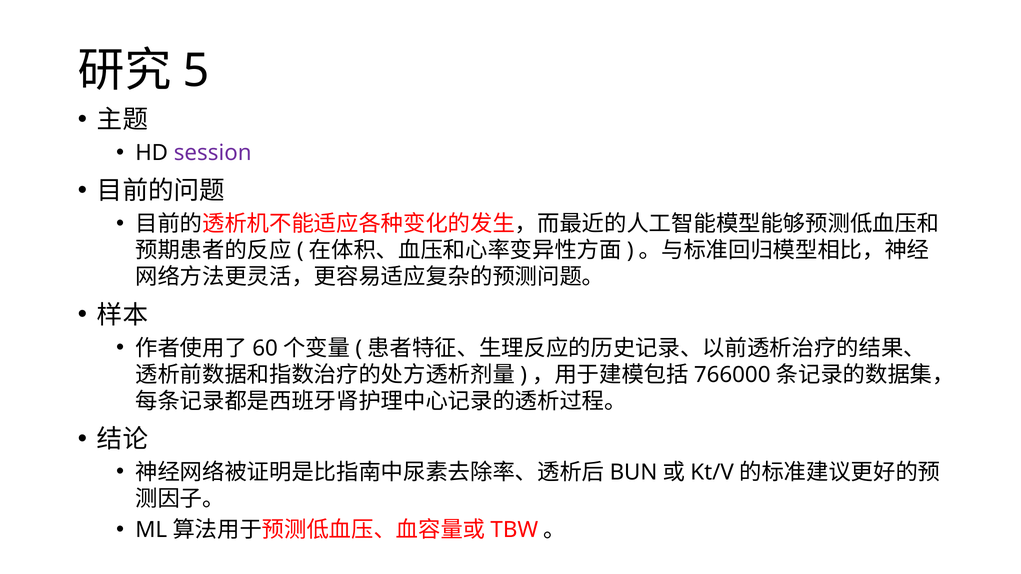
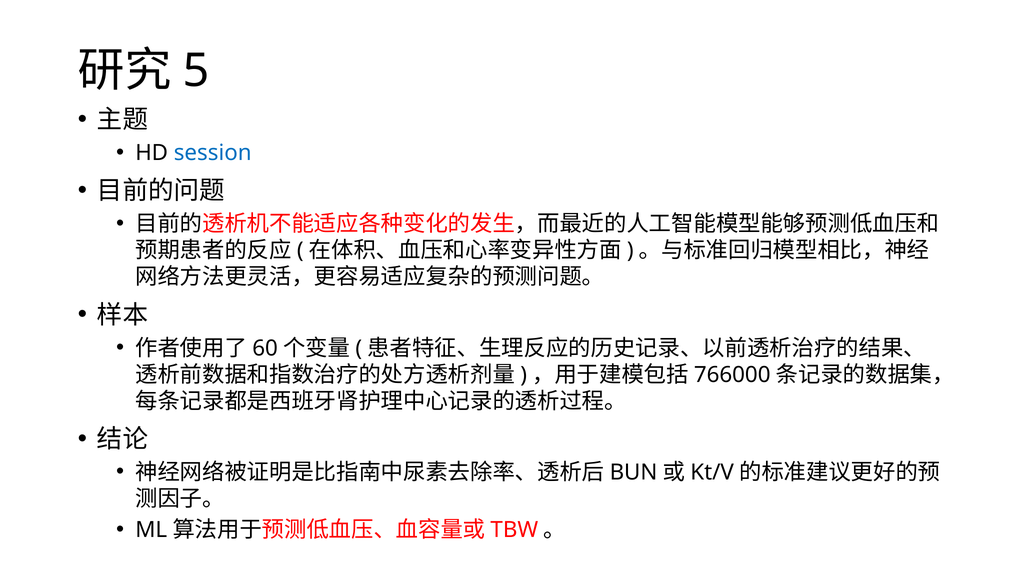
session colour: purple -> blue
